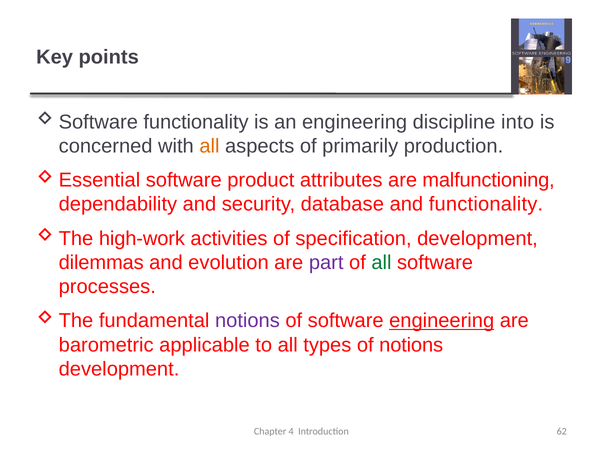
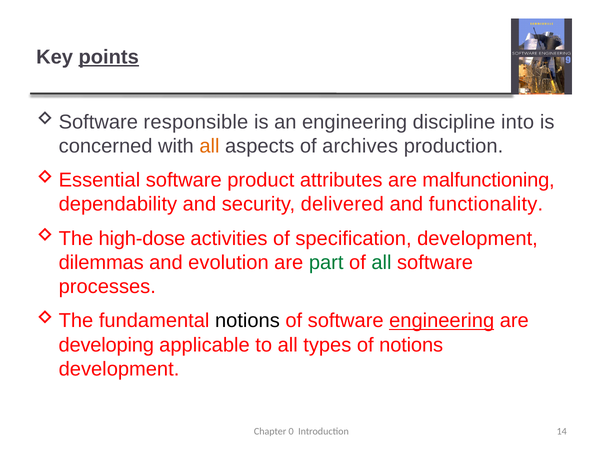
points underline: none -> present
functionality at (196, 122): functionality -> responsible
primarily: primarily -> archives
database: database -> delivered
high-work: high-work -> high-dose
part colour: purple -> green
notions at (247, 321) colour: purple -> black
barometric: barometric -> developing
4: 4 -> 0
62: 62 -> 14
